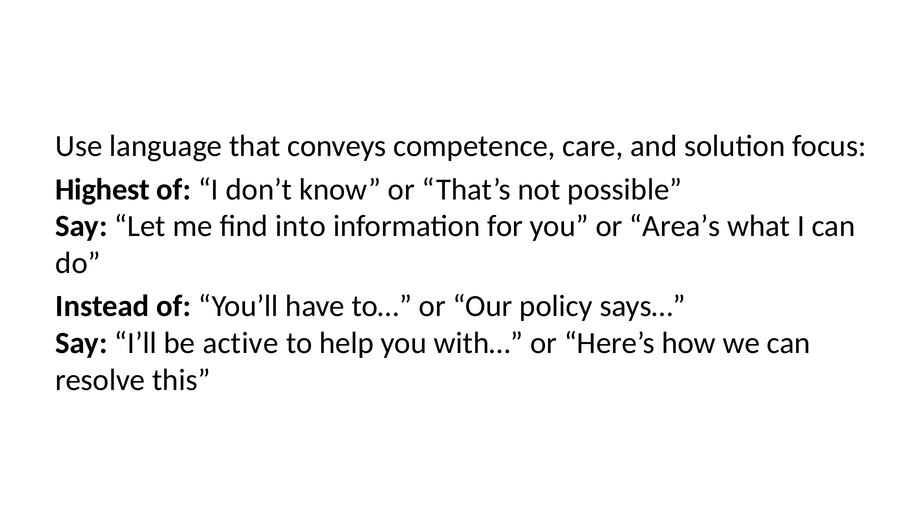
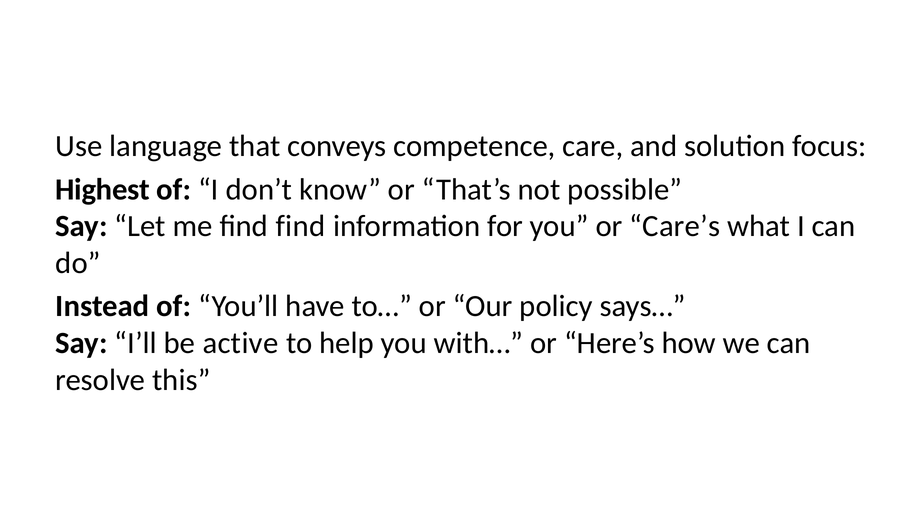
find into: into -> find
Area’s: Area’s -> Care’s
